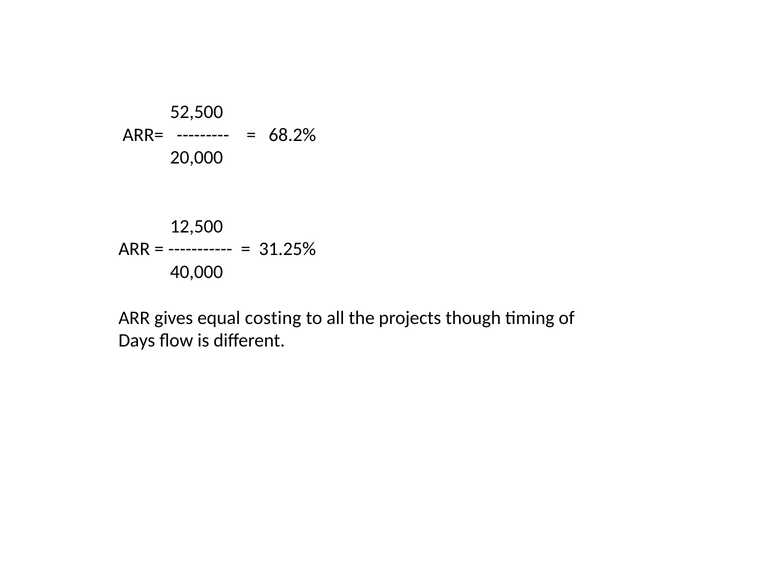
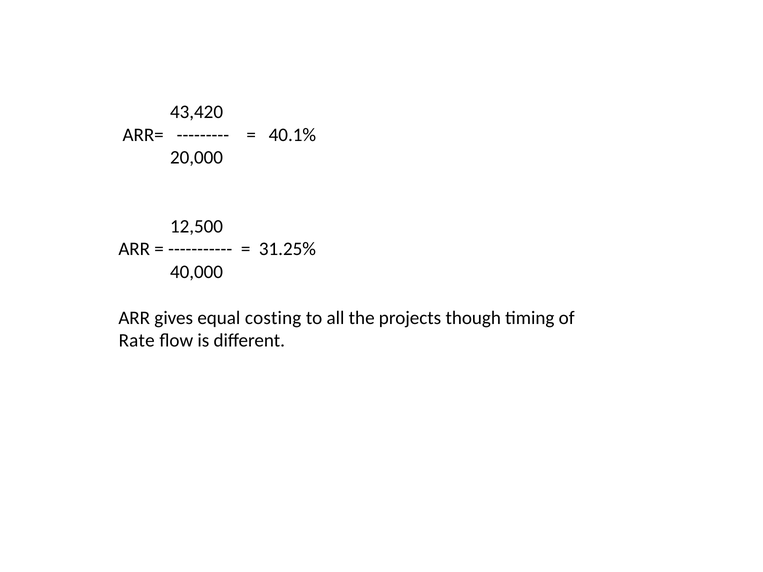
52,500: 52,500 -> 43,420
68.2%: 68.2% -> 40.1%
Days: Days -> Rate
